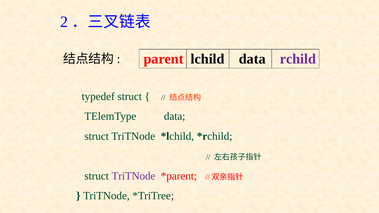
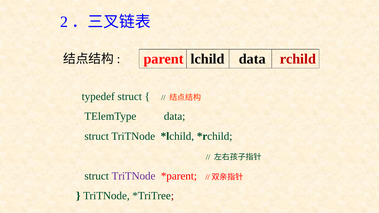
rchild colour: purple -> red
